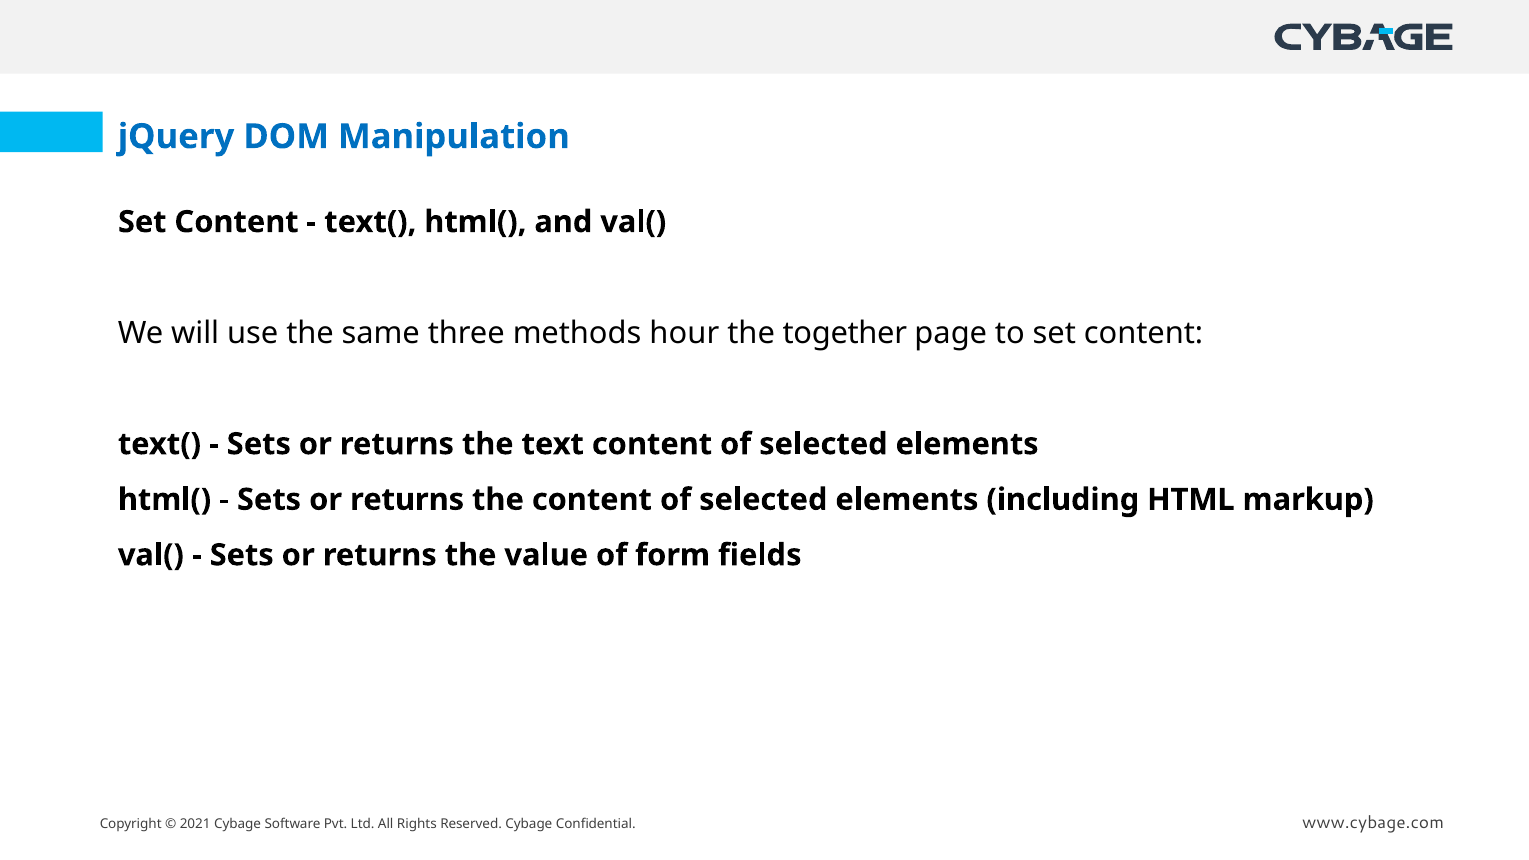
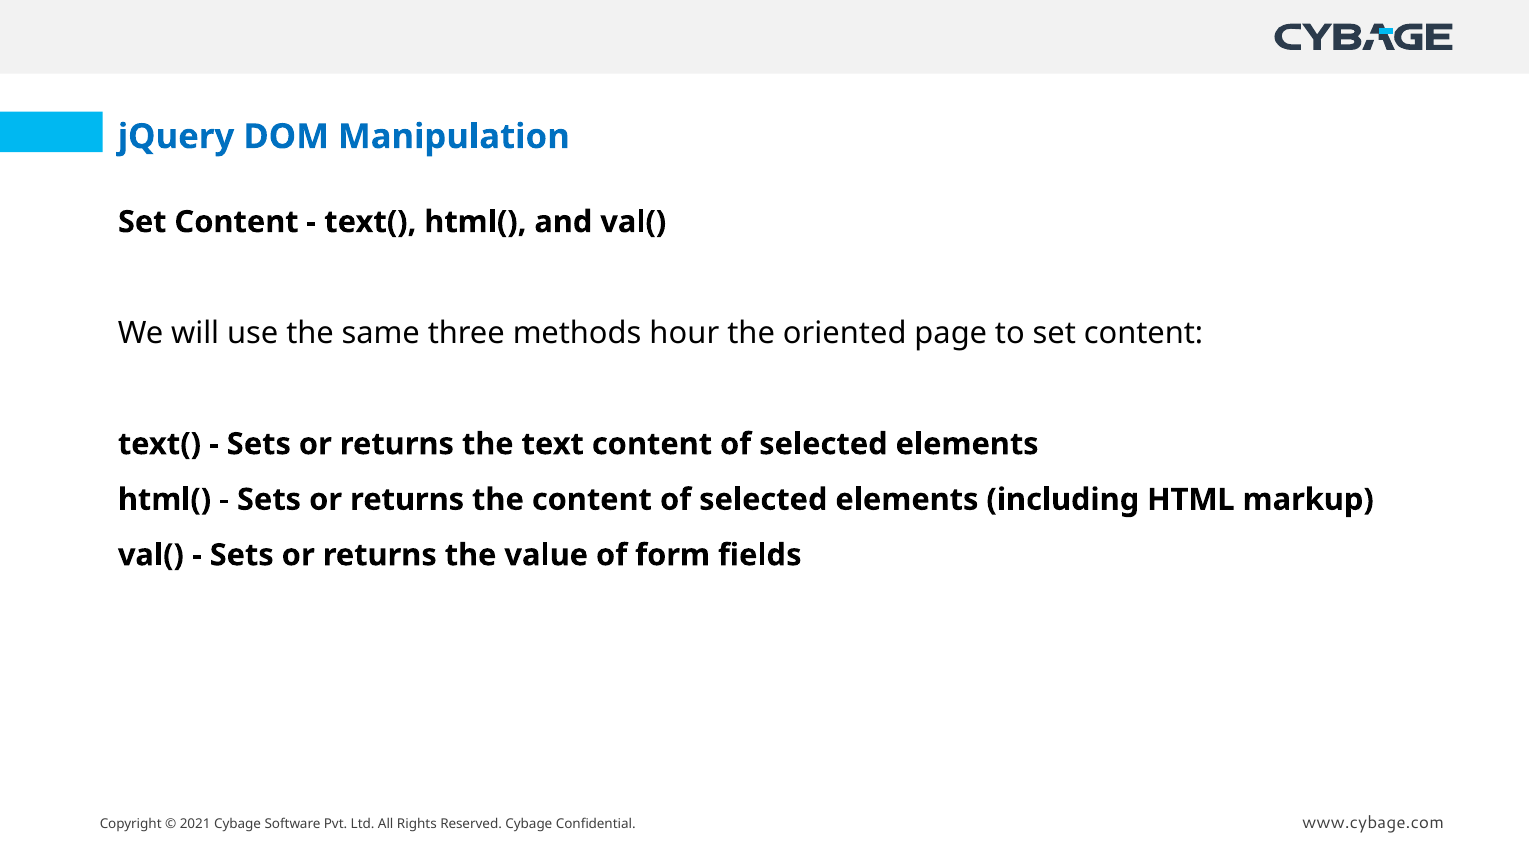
together: together -> oriented
